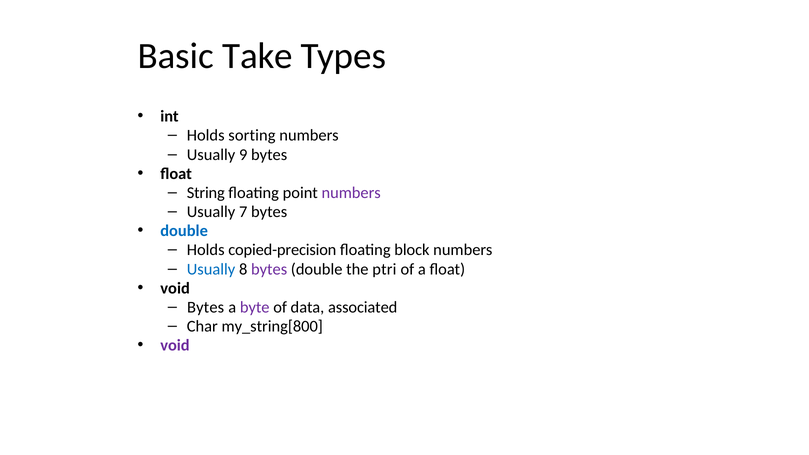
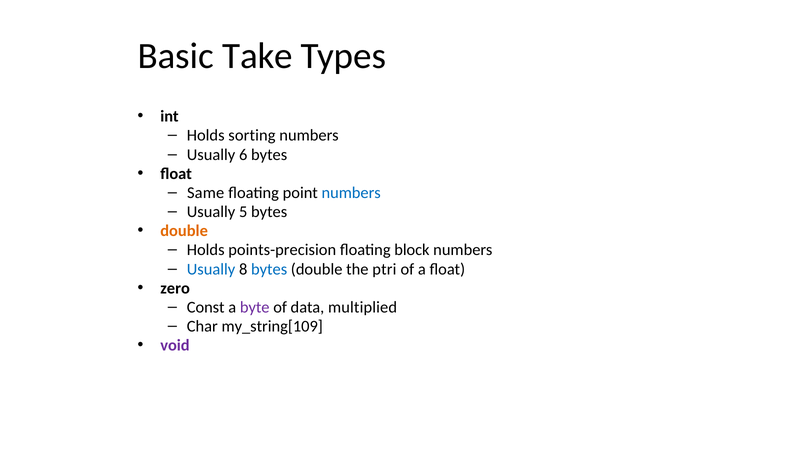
9: 9 -> 6
String: String -> Same
numbers at (351, 193) colour: purple -> blue
7: 7 -> 5
double at (184, 231) colour: blue -> orange
copied-precision: copied-precision -> points-precision
bytes at (269, 269) colour: purple -> blue
void at (175, 288): void -> zero
Bytes at (206, 307): Bytes -> Const
associated: associated -> multiplied
my_string[800: my_string[800 -> my_string[109
